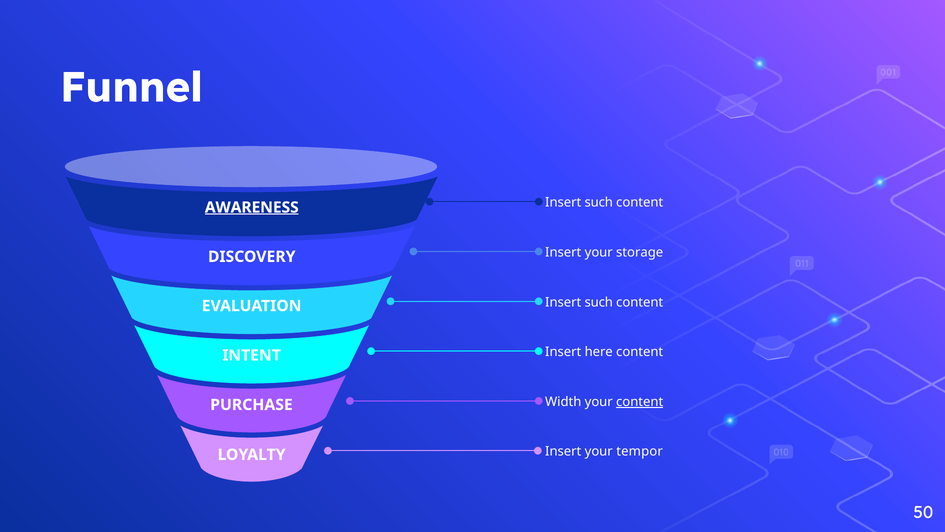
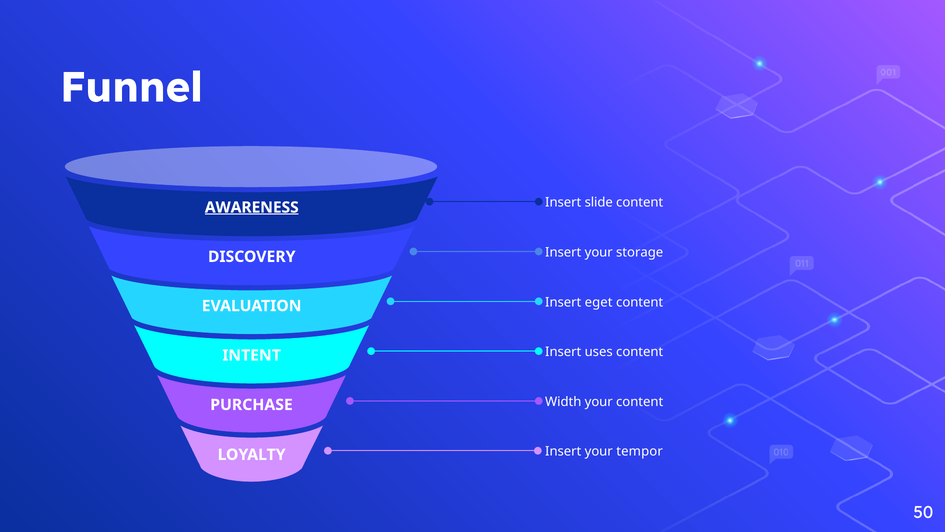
such at (599, 202): such -> slide
such at (599, 302): such -> eget
here: here -> uses
content at (640, 401) underline: present -> none
